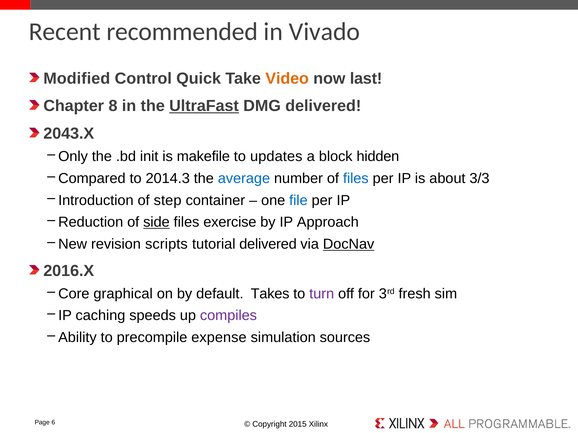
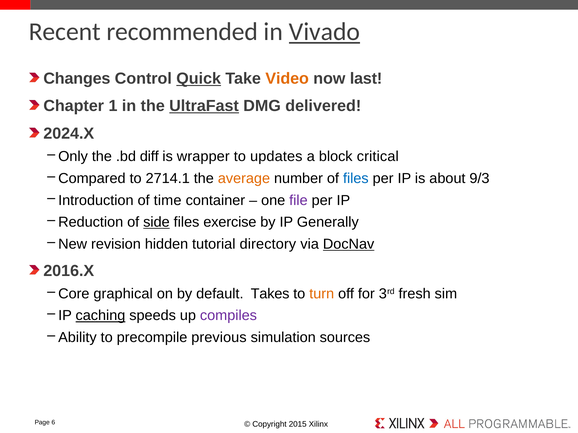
Vivado underline: none -> present
Modified: Modified -> Changes
Quick underline: none -> present
8: 8 -> 1
2043.X: 2043.X -> 2024.X
init: init -> diff
makefile: makefile -> wrapper
hidden: hidden -> critical
2014.3: 2014.3 -> 2714.1
average colour: blue -> orange
3/3: 3/3 -> 9/3
step: step -> time
file colour: blue -> purple
Approach: Approach -> Generally
scripts: scripts -> hidden
tutorial delivered: delivered -> directory
turn colour: purple -> orange
caching underline: none -> present
expense: expense -> previous
